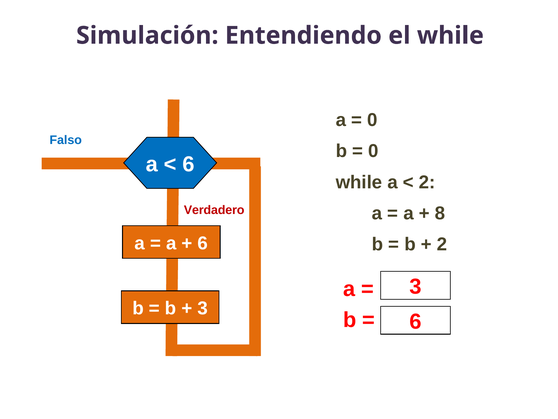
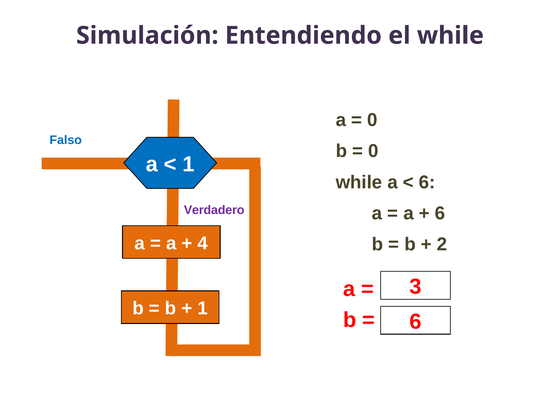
6 at (188, 164): 6 -> 1
2 at (427, 182): 2 -> 6
Verdadero colour: red -> purple
8 at (440, 213): 8 -> 6
6 at (203, 243): 6 -> 4
3 at (203, 308): 3 -> 1
